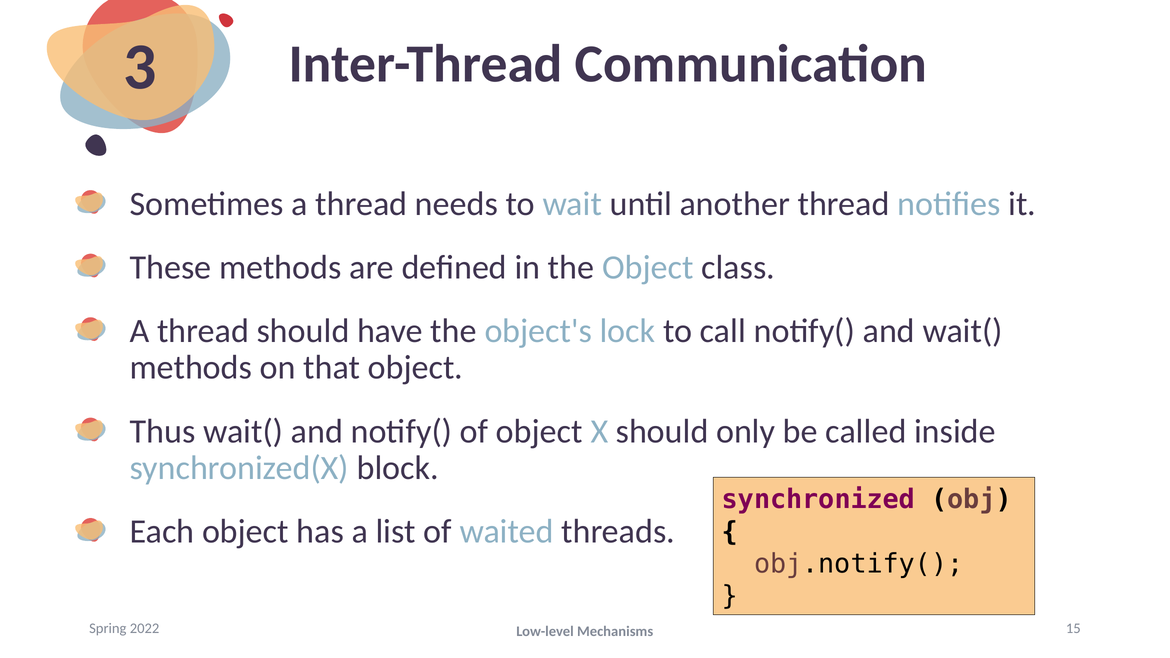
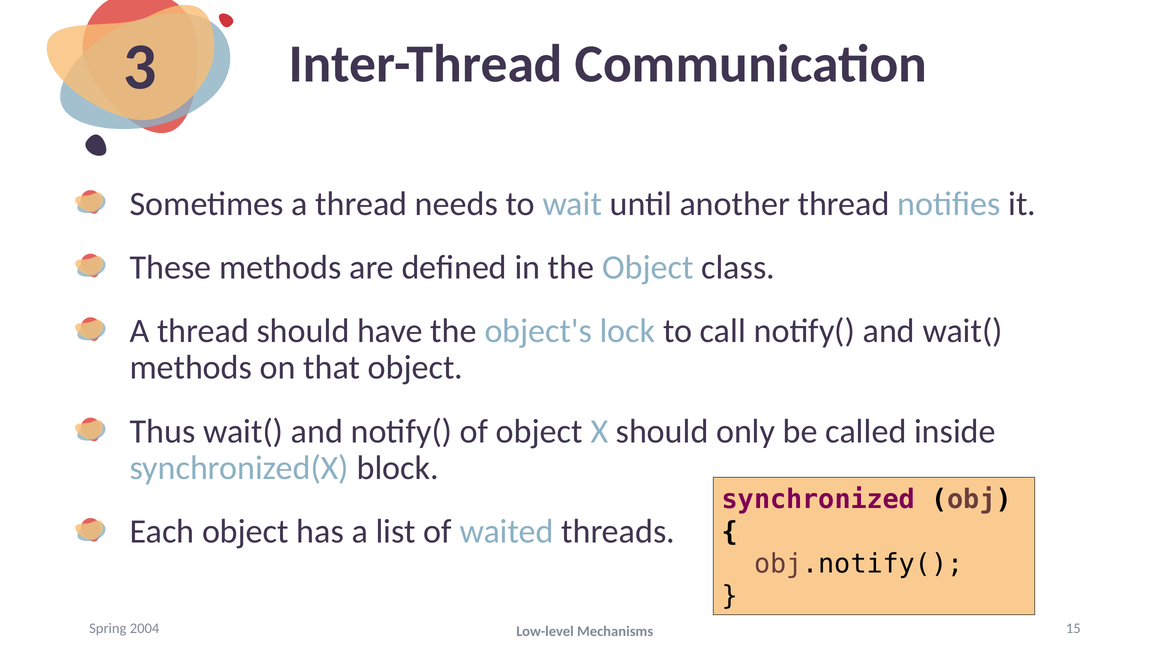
2022: 2022 -> 2004
